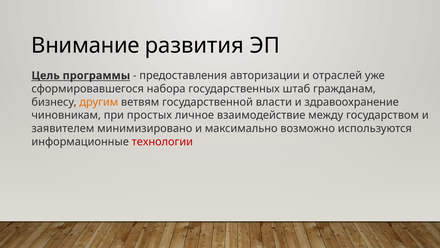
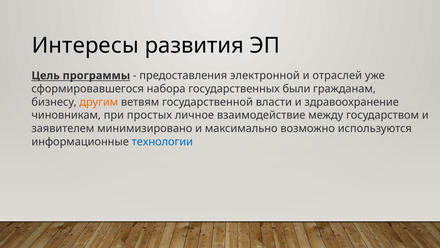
Внимание: Внимание -> Интересы
авторизации: авторизации -> электронной
штаб: штаб -> были
технологии colour: red -> blue
